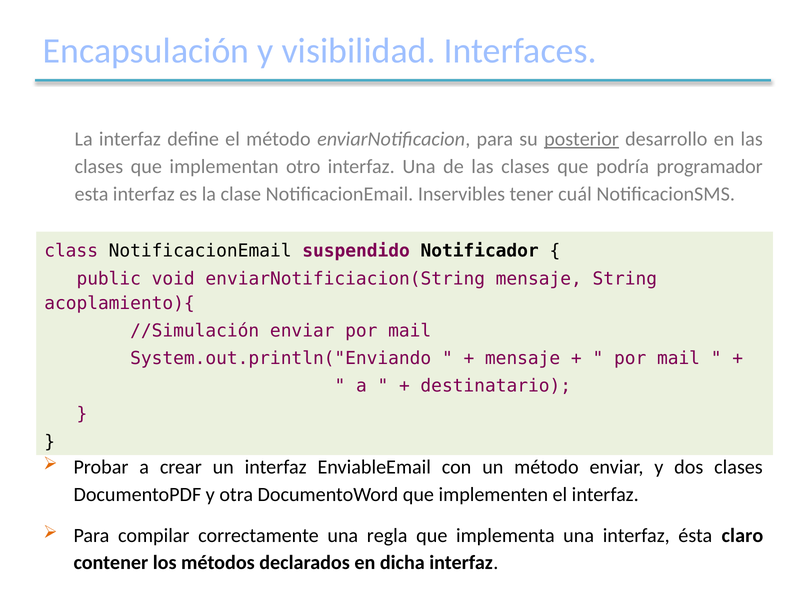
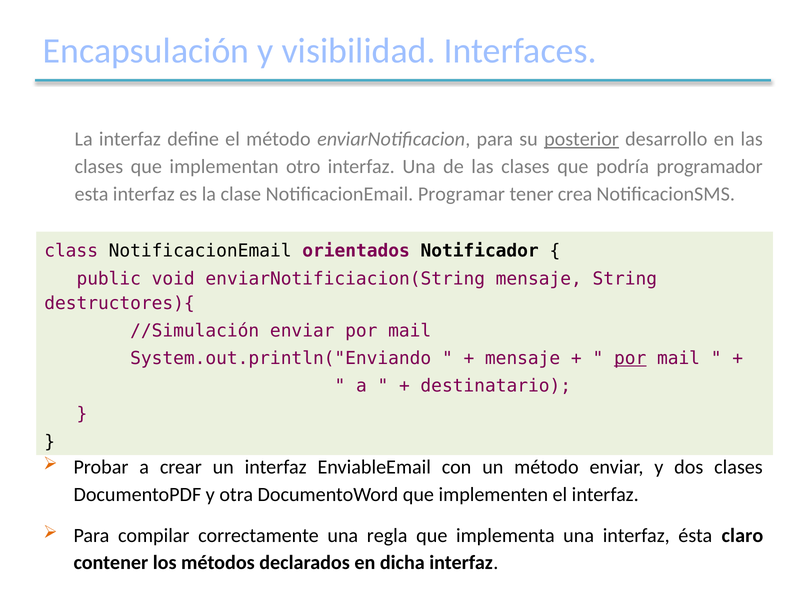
Inservibles: Inservibles -> Programar
cuál: cuál -> crea
suspendido: suspendido -> orientados
acoplamiento){: acoplamiento){ -> destructores){
por at (630, 358) underline: none -> present
